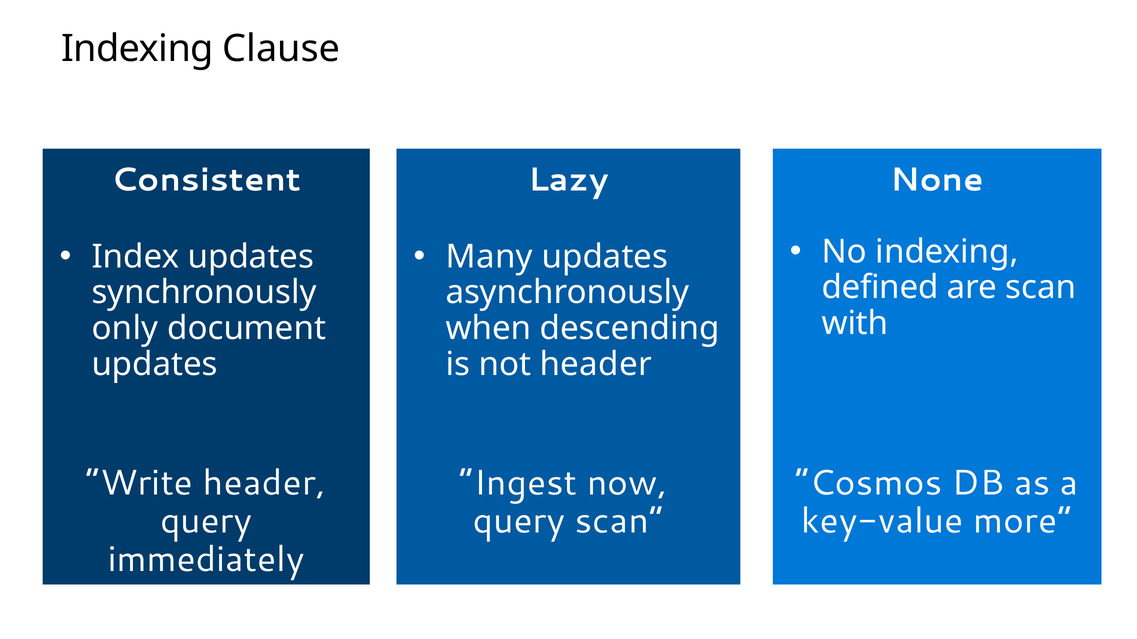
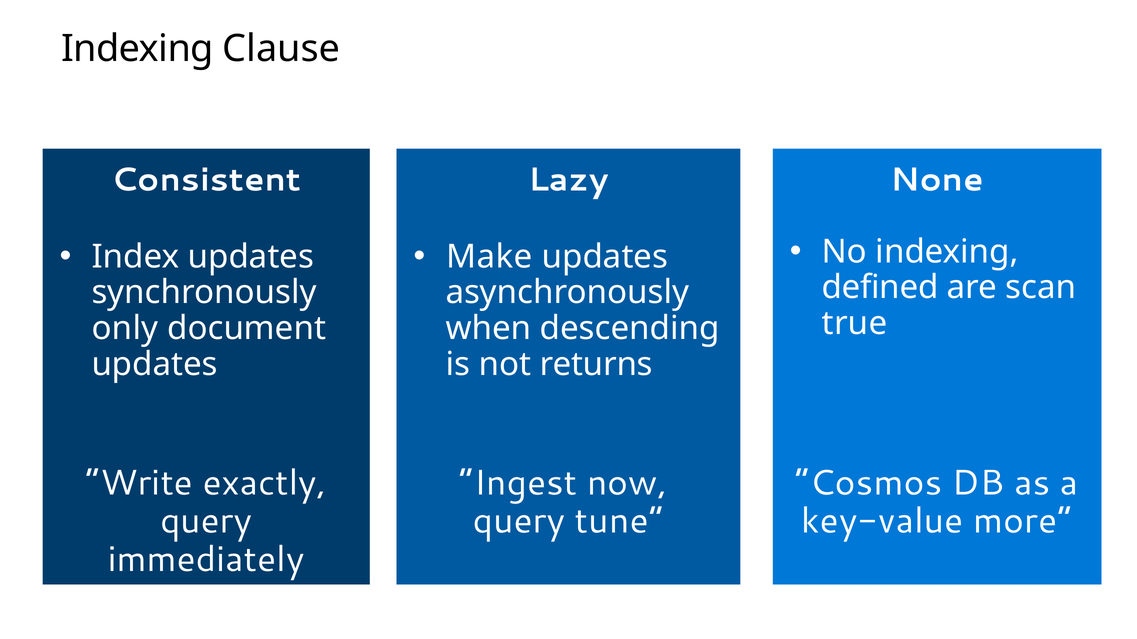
Many: Many -> Make
with: with -> true
not header: header -> returns
Write header: header -> exactly
query scan: scan -> tune
